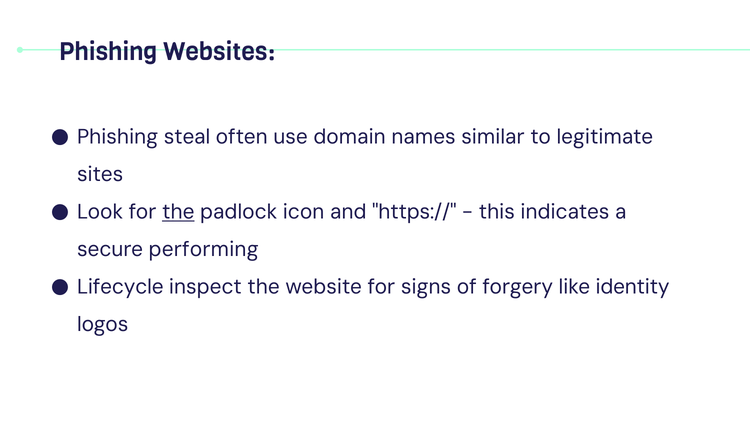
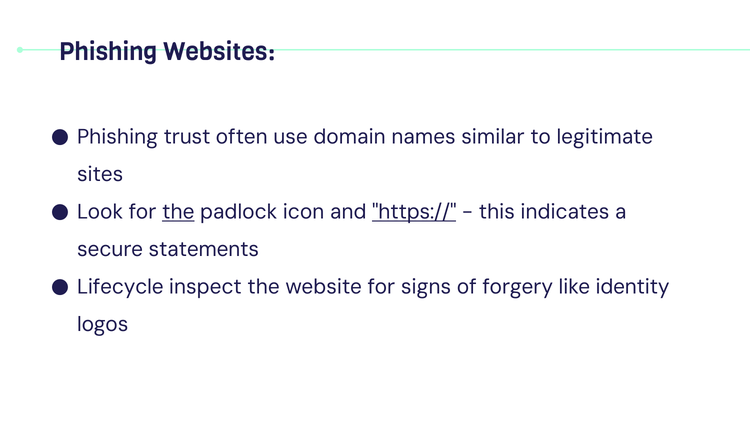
steal: steal -> trust
https:// underline: none -> present
performing: performing -> statements
